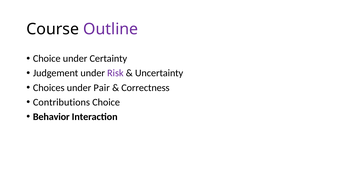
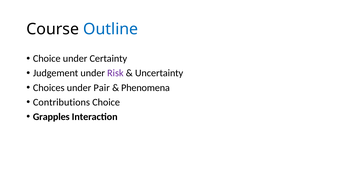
Outline colour: purple -> blue
Correctness: Correctness -> Phenomena
Behavior: Behavior -> Grapples
